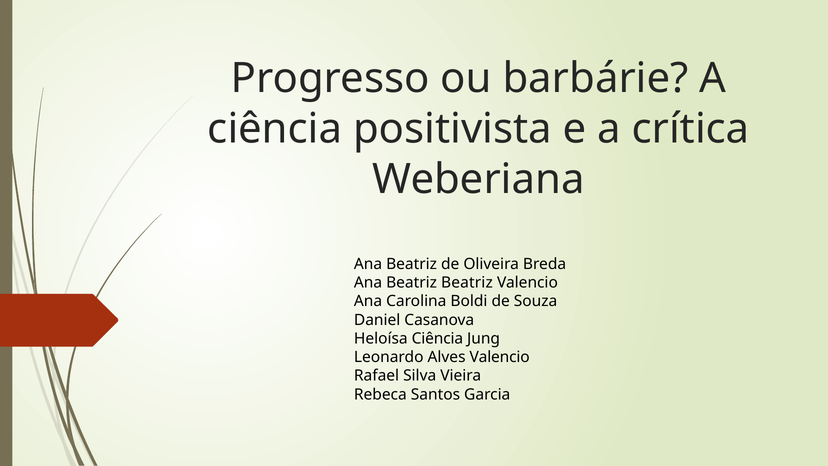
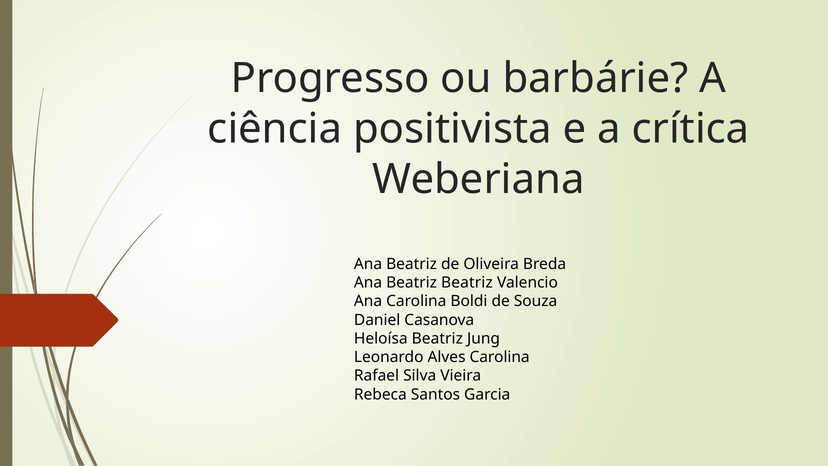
Heloísa Ciência: Ciência -> Beatriz
Alves Valencio: Valencio -> Carolina
